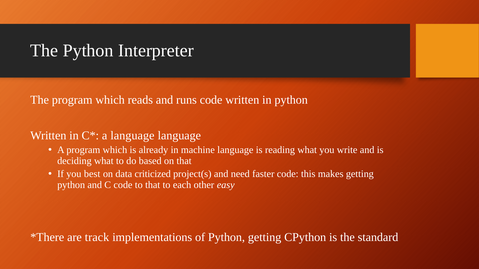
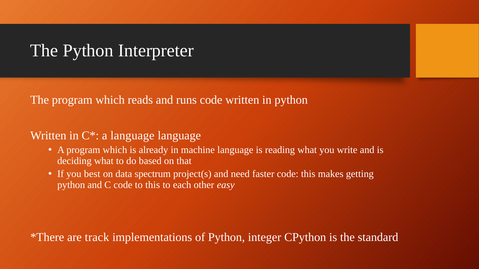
criticized: criticized -> spectrum
to that: that -> this
Python getting: getting -> integer
